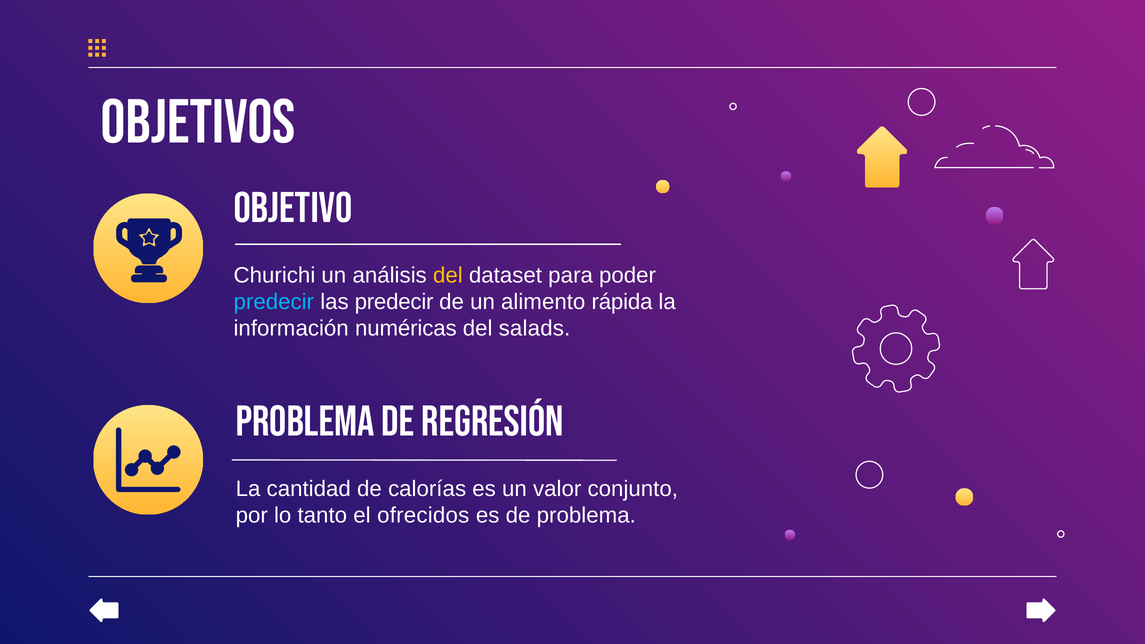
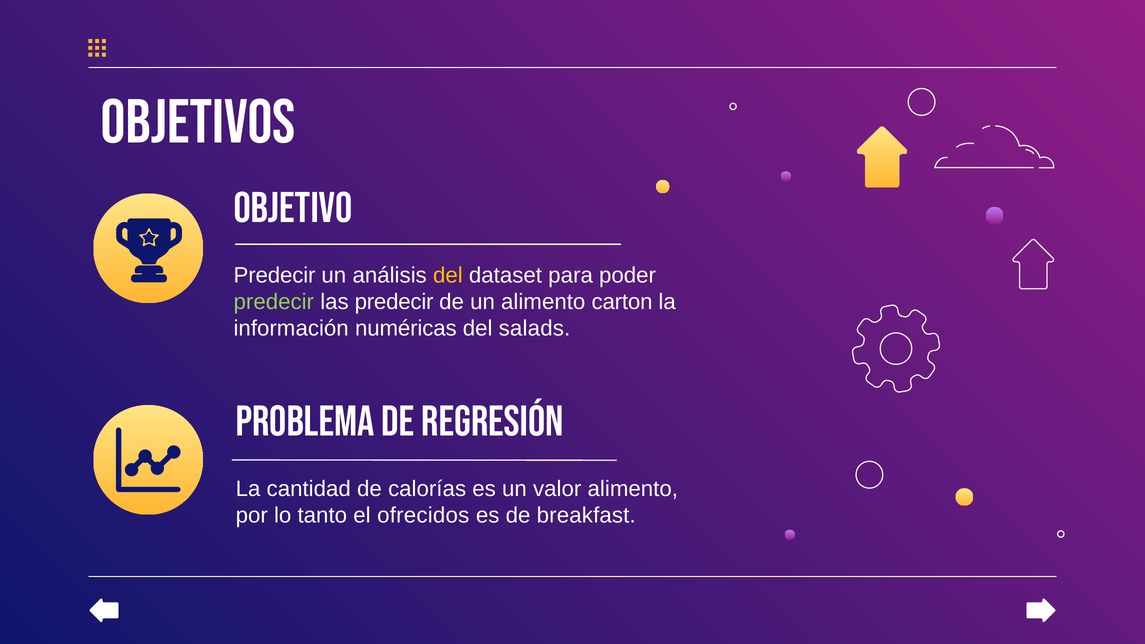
Churichi at (274, 275): Churichi -> Predecir
predecir at (274, 302) colour: light blue -> light green
rápida: rápida -> carton
valor conjunto: conjunto -> alimento
de problema: problema -> breakfast
